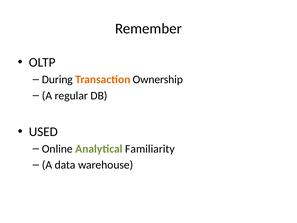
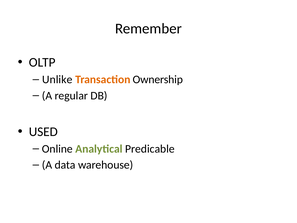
During: During -> Unlike
Familiarity: Familiarity -> Predicable
